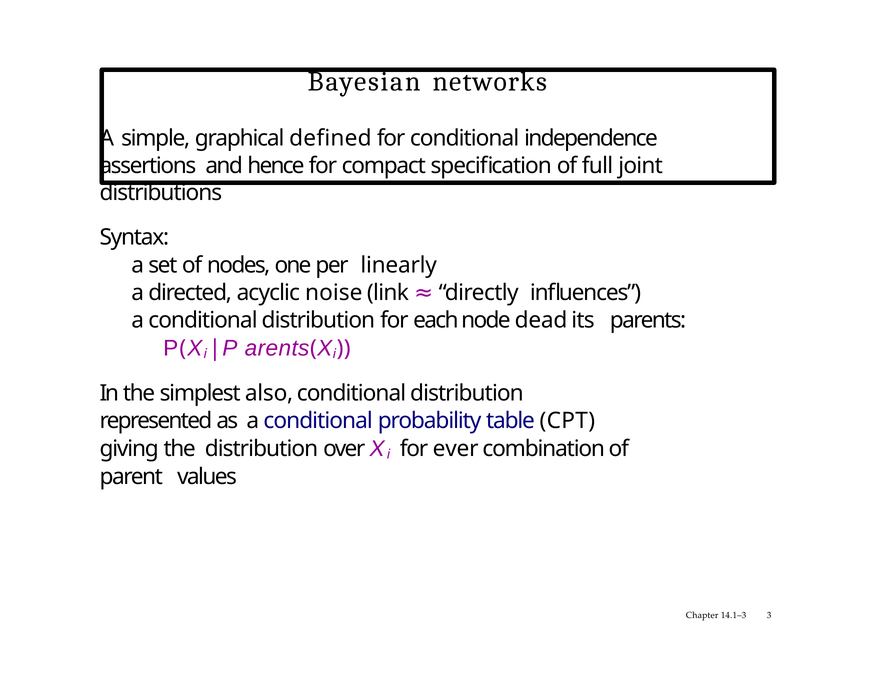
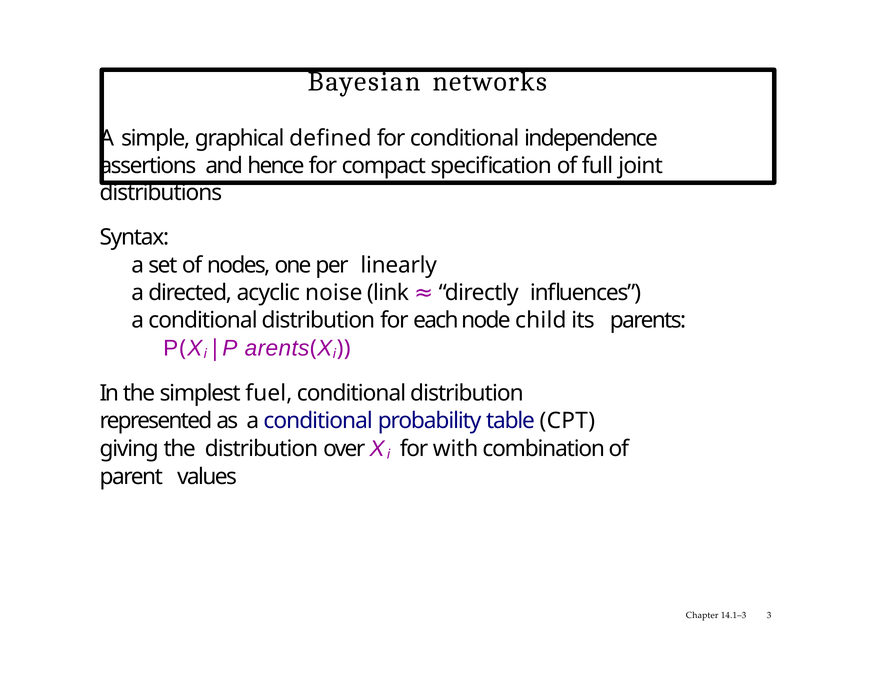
dead: dead -> child
also: also -> fuel
ever: ever -> with
